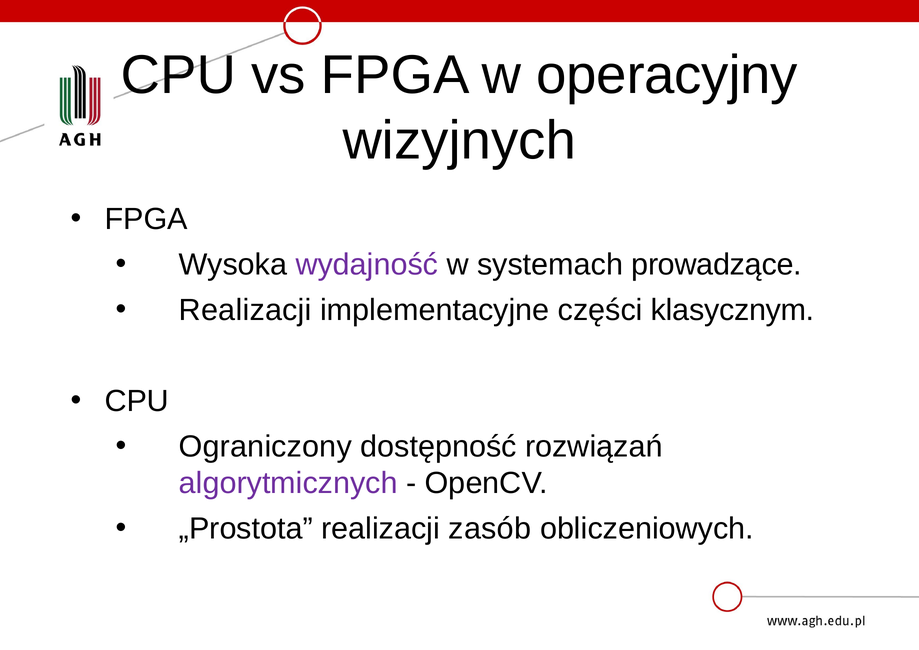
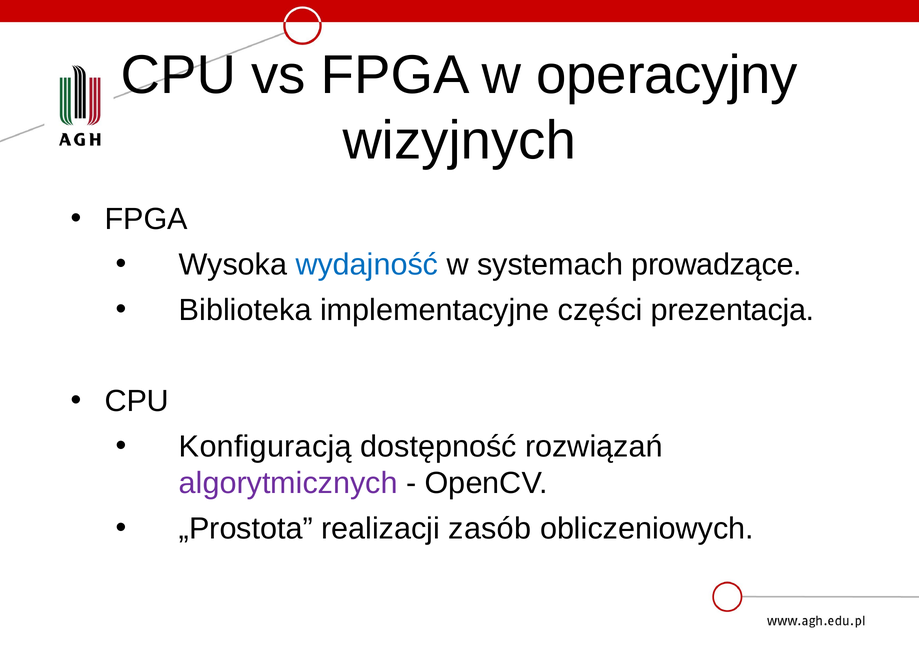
wydajność colour: purple -> blue
Realizacji at (245, 310): Realizacji -> Biblioteka
klasycznym: klasycznym -> prezentacja
Ograniczony: Ograniczony -> Konfiguracją
